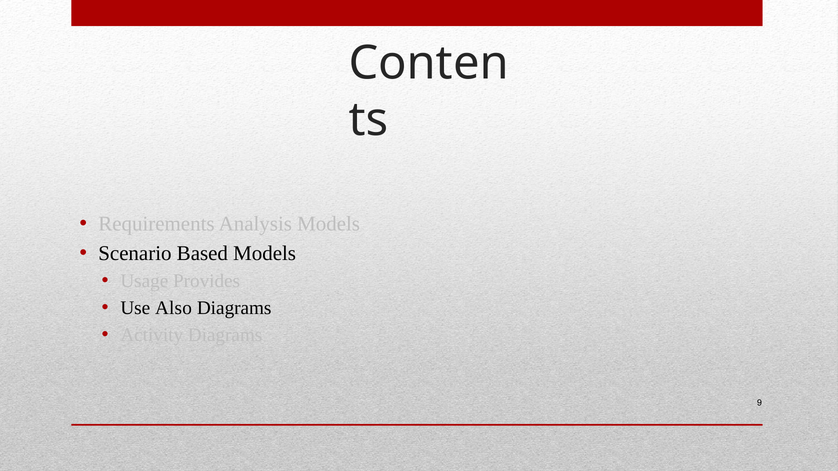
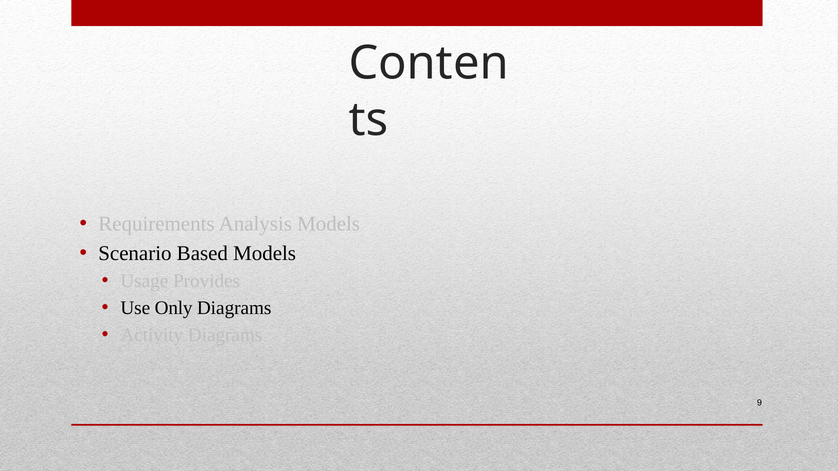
Also: Also -> Only
